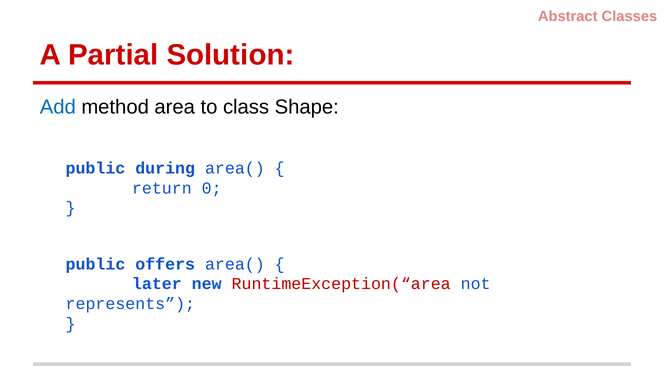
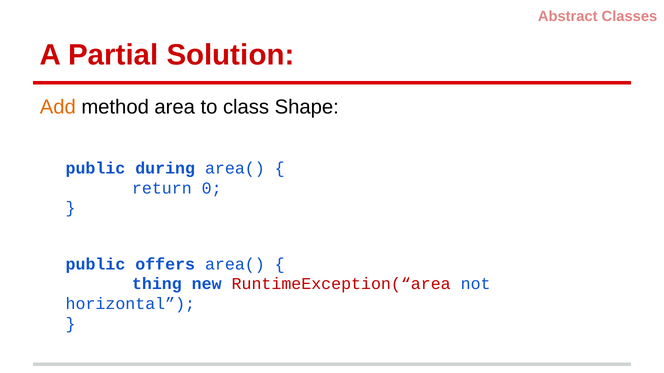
Add colour: blue -> orange
later: later -> thing
represents: represents -> horizontal
